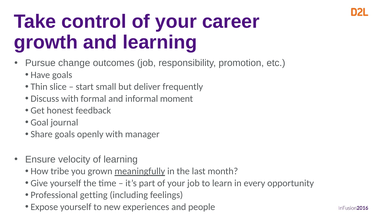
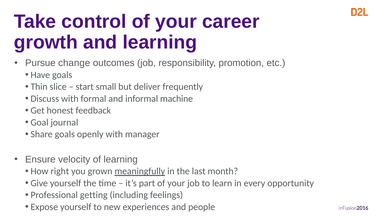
moment: moment -> machine
tribe: tribe -> right
